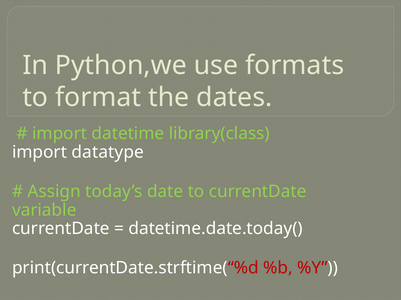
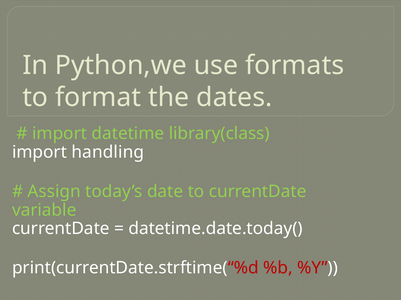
datatype: datatype -> handling
